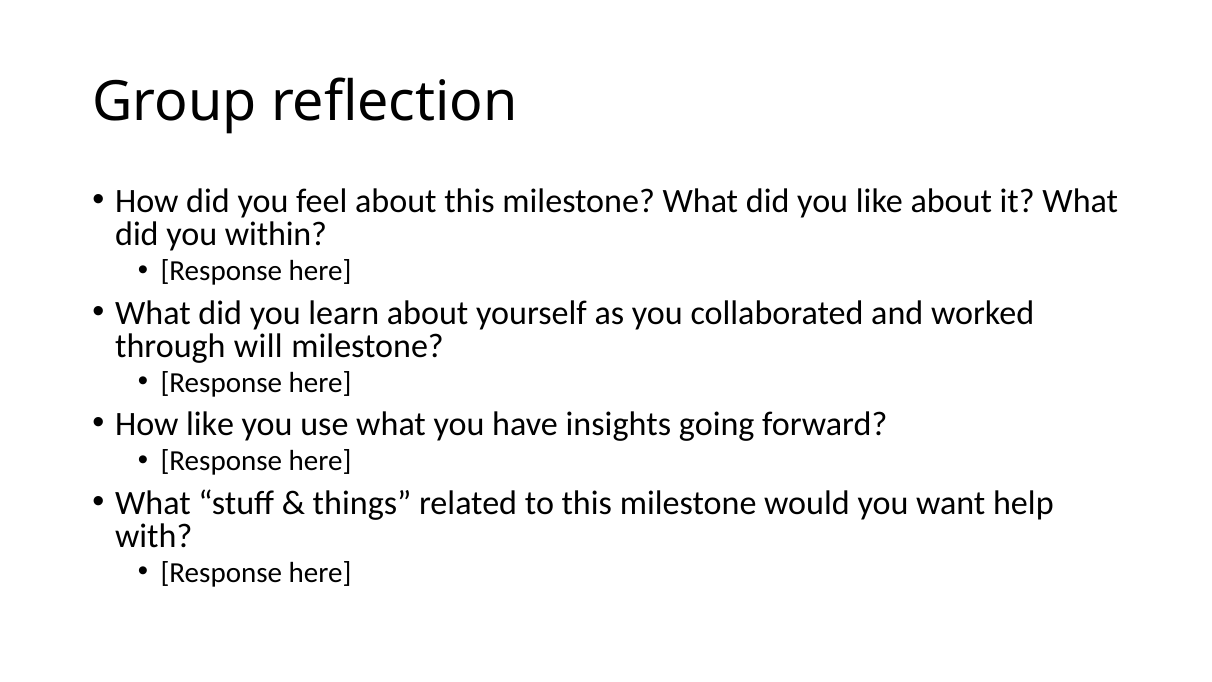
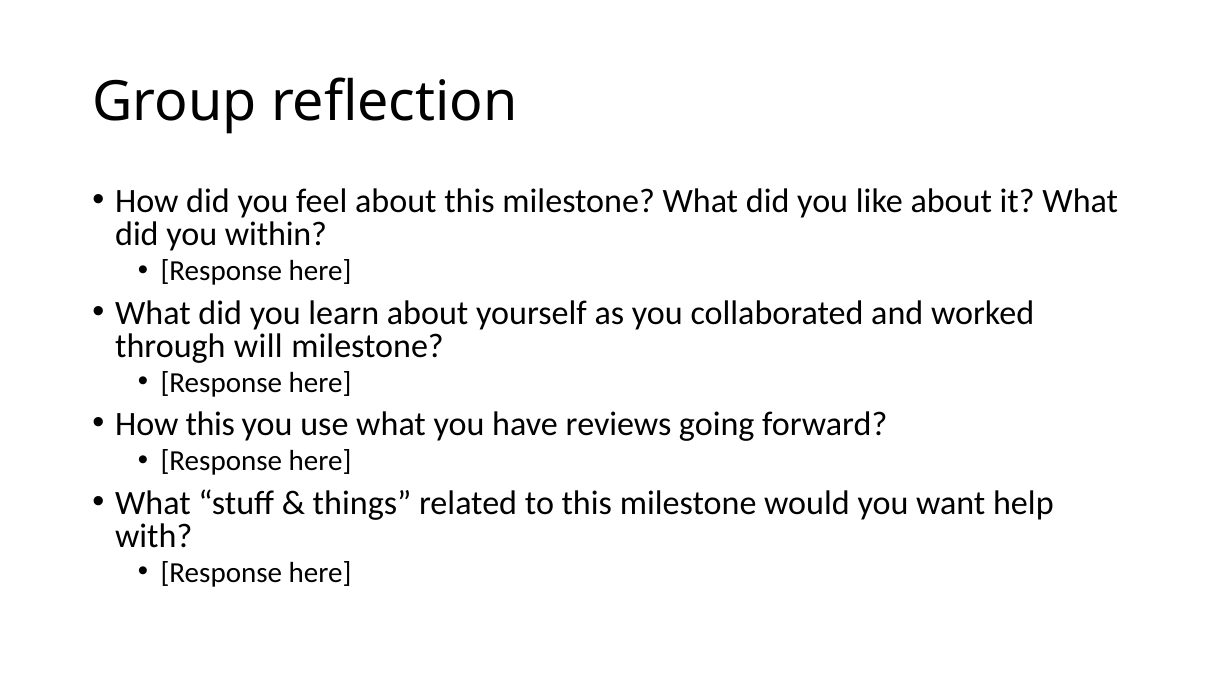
How like: like -> this
insights: insights -> reviews
